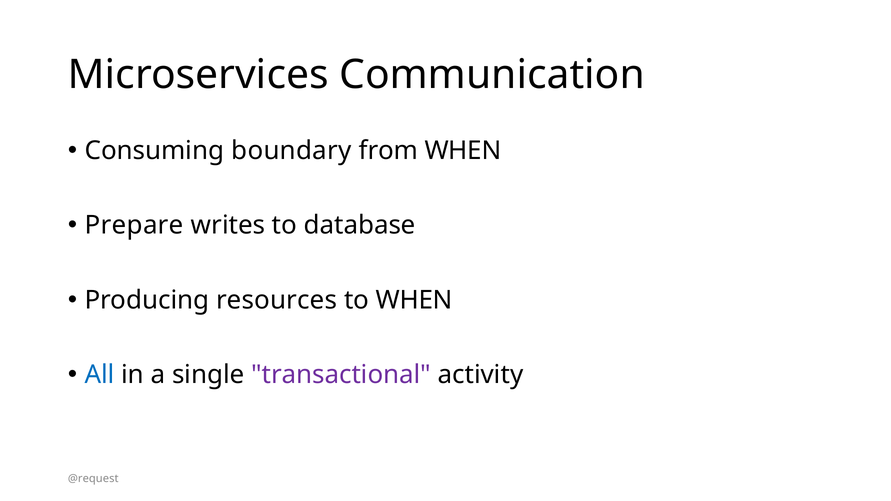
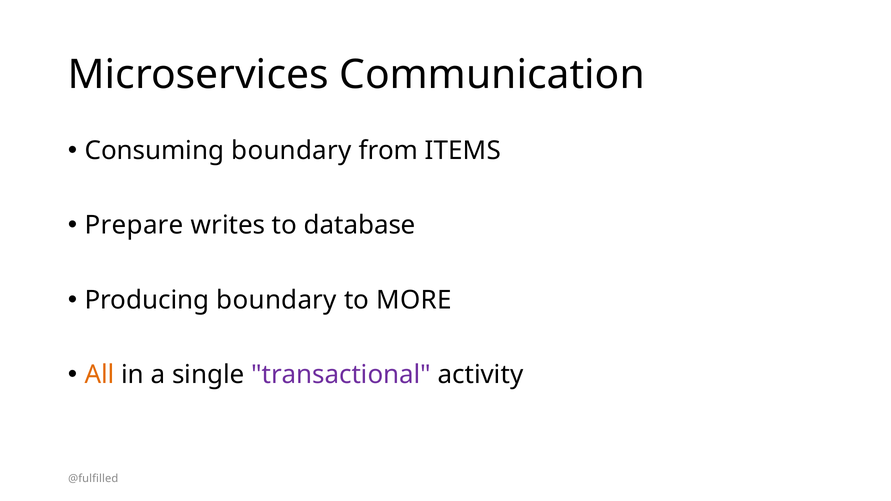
from WHEN: WHEN -> ITEMS
Producing resources: resources -> boundary
to WHEN: WHEN -> MORE
All colour: blue -> orange
@request: @request -> @fulfilled
